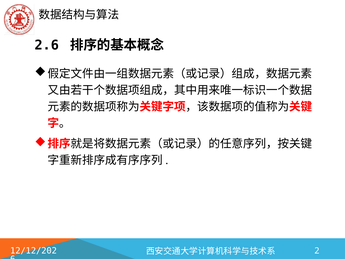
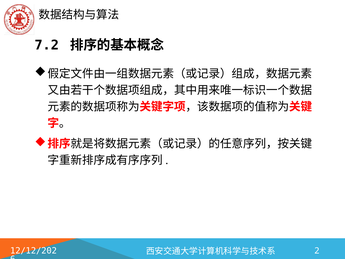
2.6: 2.6 -> 7.2
